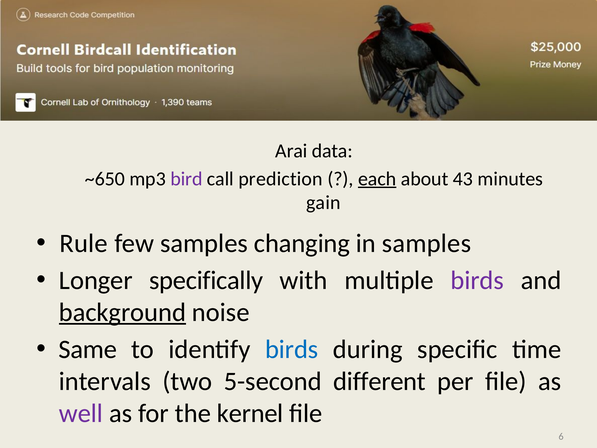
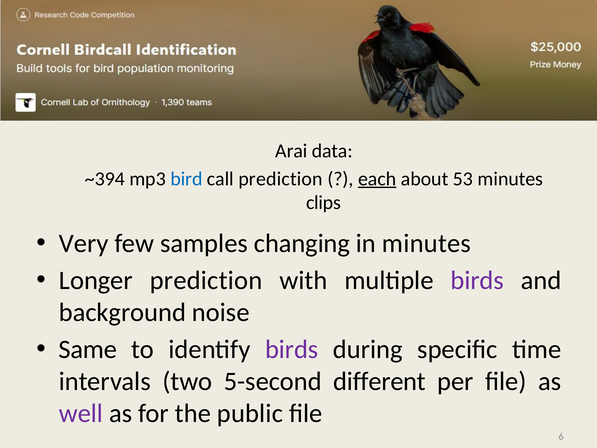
~650: ~650 -> ~394
bird colour: purple -> blue
43: 43 -> 53
gain: gain -> clips
Rule: Rule -> Very
in samples: samples -> minutes
Longer specifically: specifically -> prediction
background underline: present -> none
birds at (292, 349) colour: blue -> purple
kernel: kernel -> public
